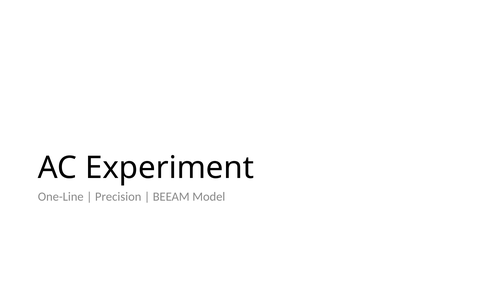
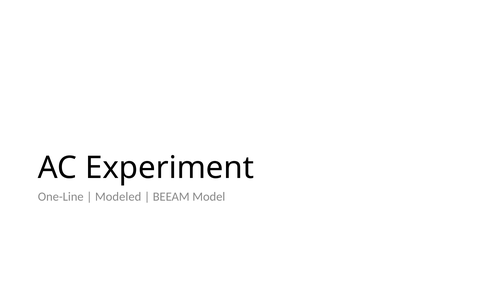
Precision: Precision -> Modeled
